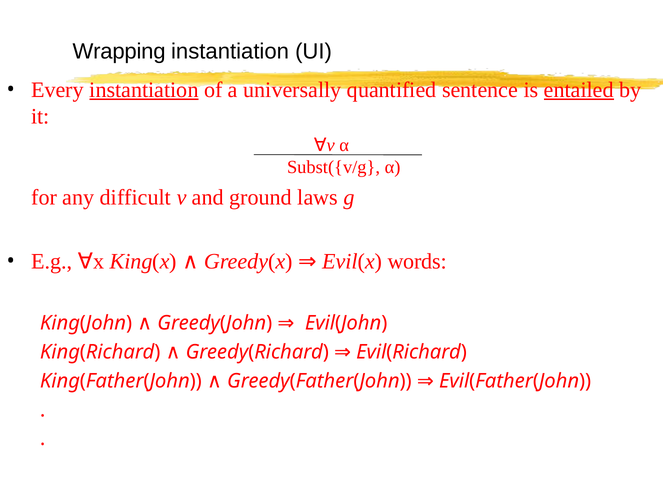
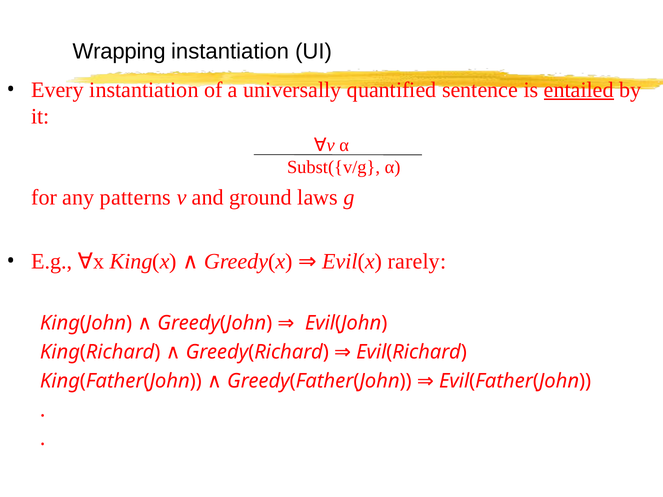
instantiation at (144, 90) underline: present -> none
difficult: difficult -> patterns
words: words -> rarely
